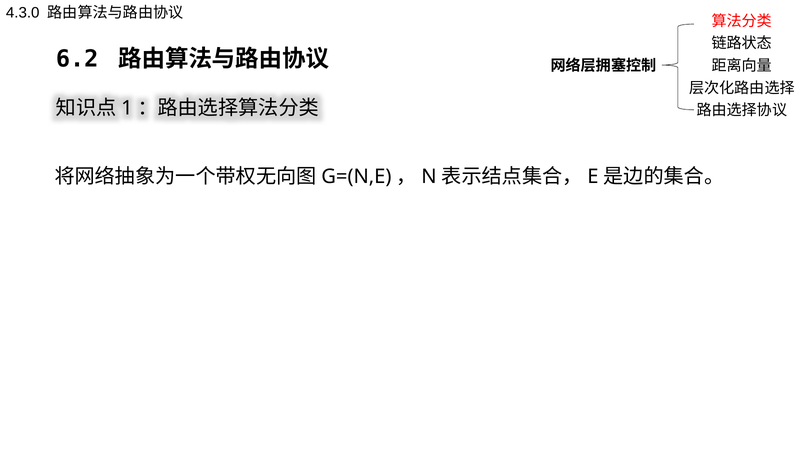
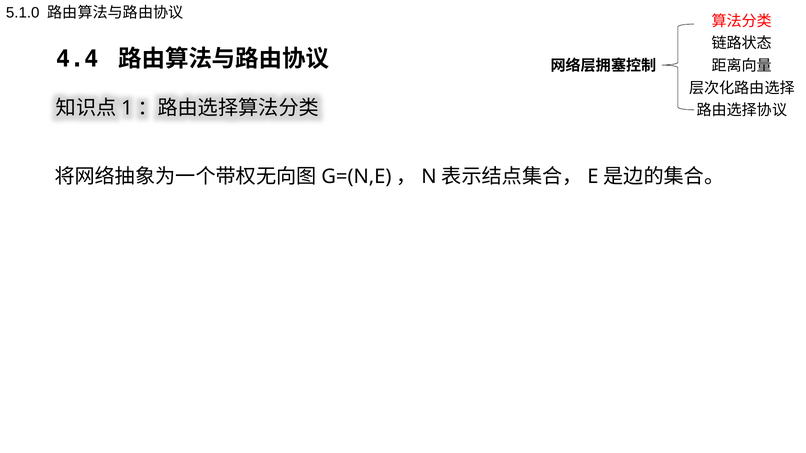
4.3.0: 4.3.0 -> 5.1.0
6.2: 6.2 -> 4.4
